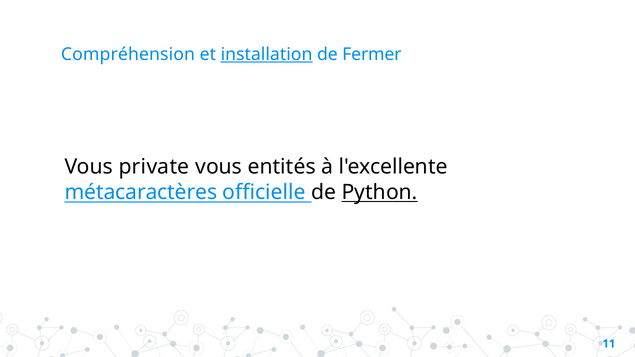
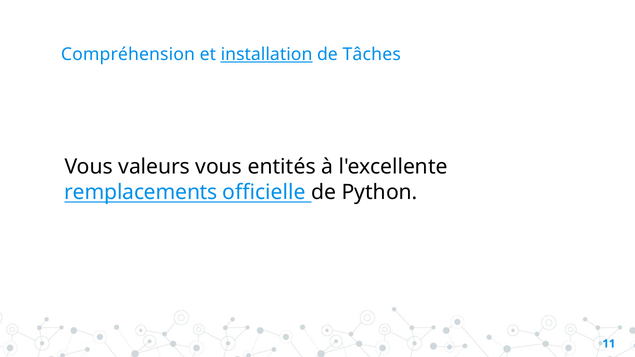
Fermer: Fermer -> Tâches
private: private -> valeurs
métacaractères: métacaractères -> remplacements
Python underline: present -> none
